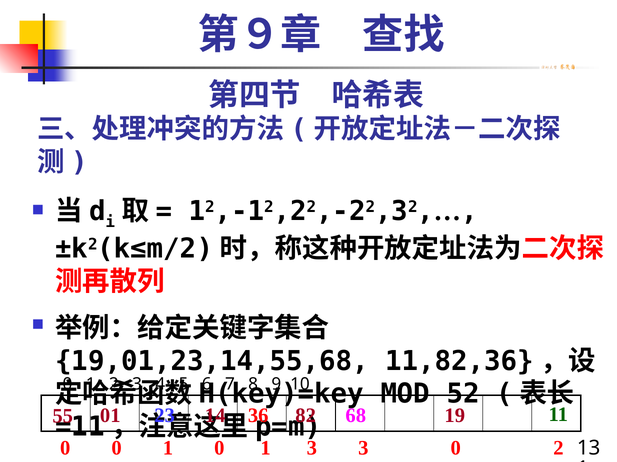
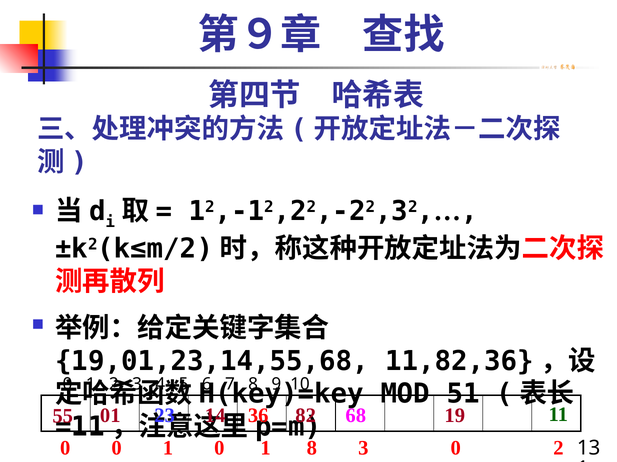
52: 52 -> 51
1 3: 3 -> 8
